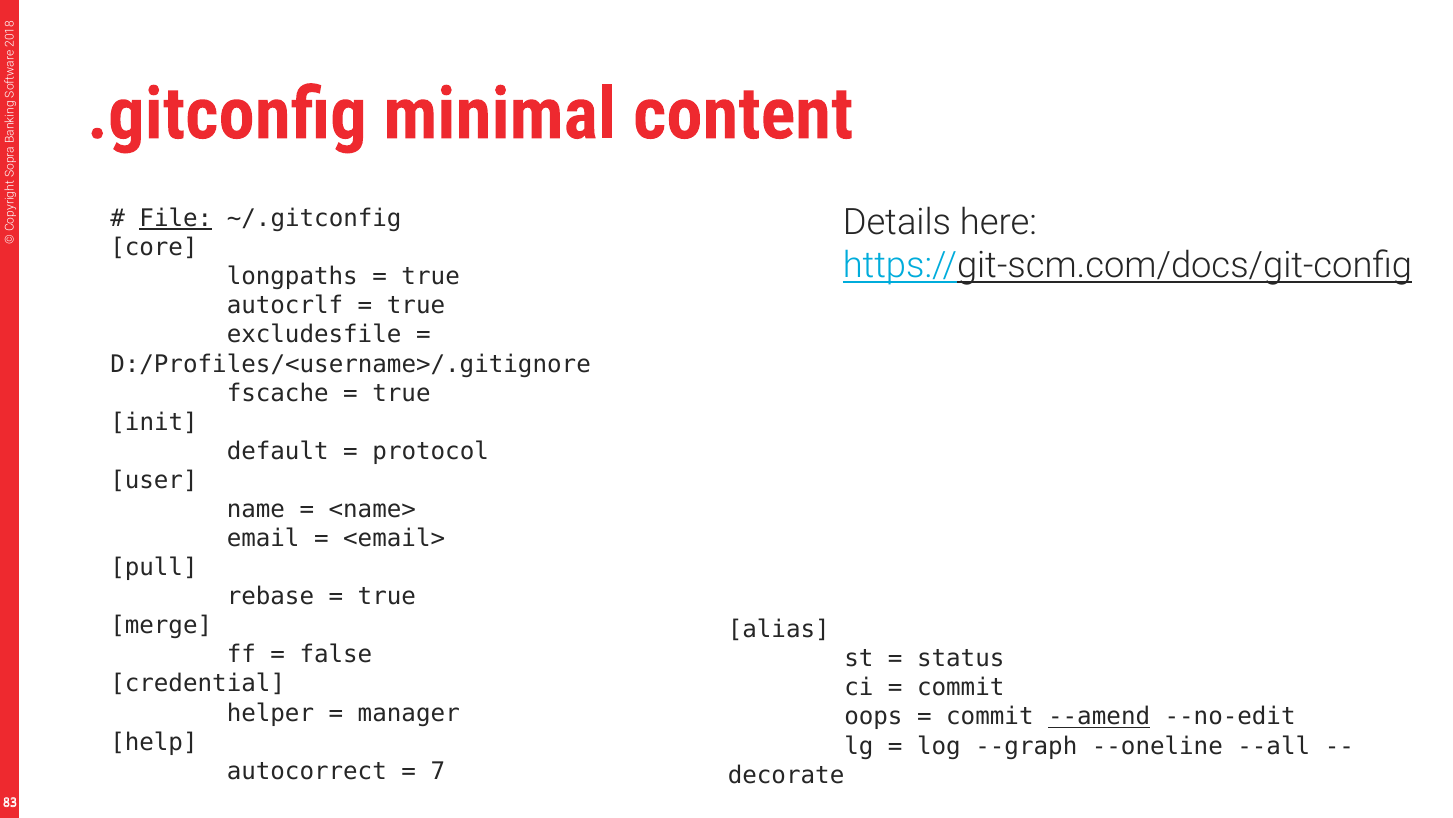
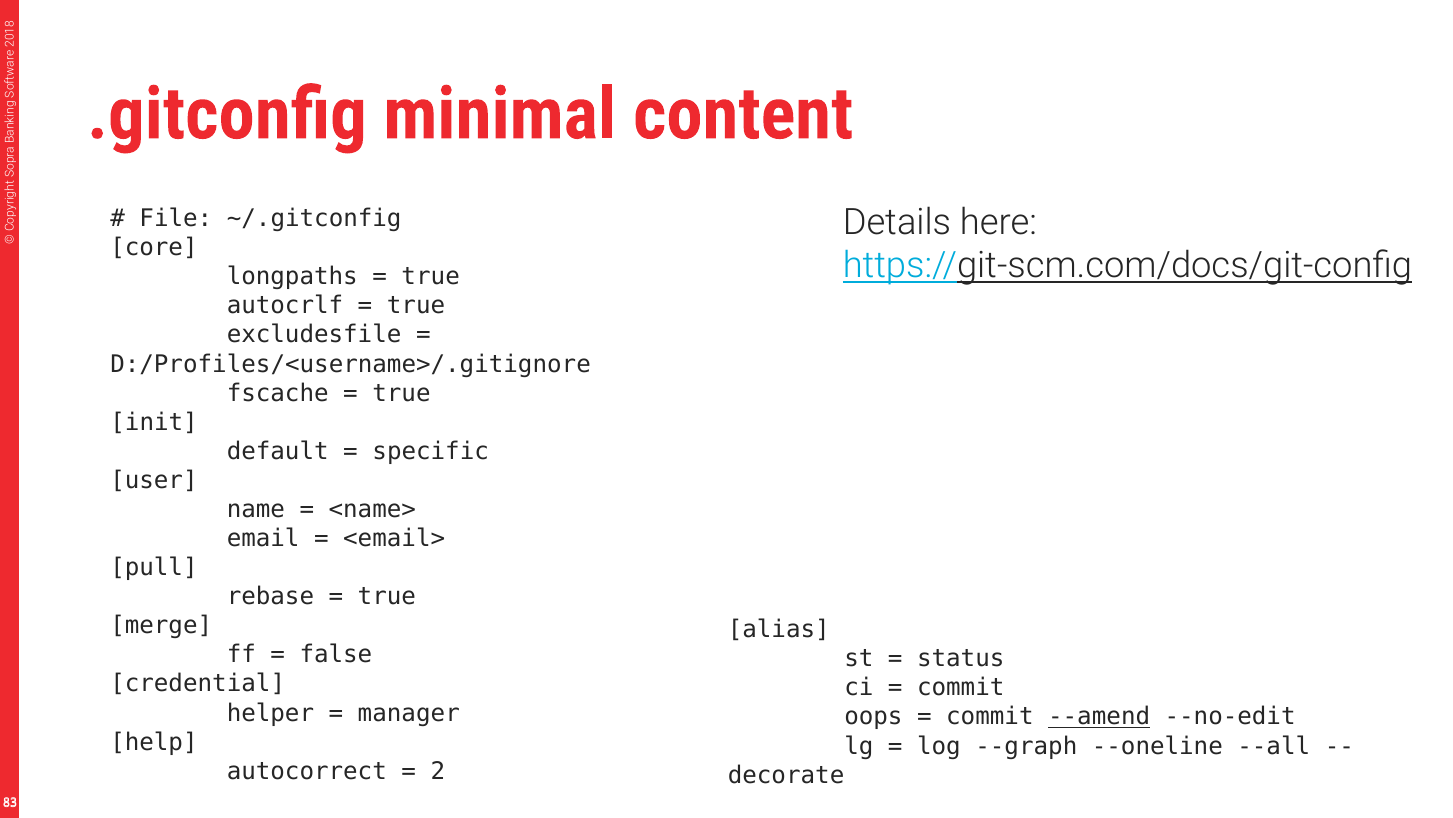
File underline: present -> none
protocol: protocol -> specific
7 at (438, 771): 7 -> 2
